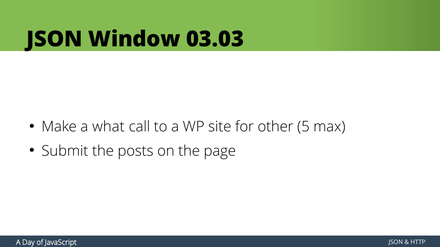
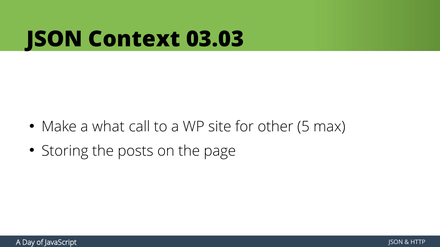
Window: Window -> Context
Submit: Submit -> Storing
